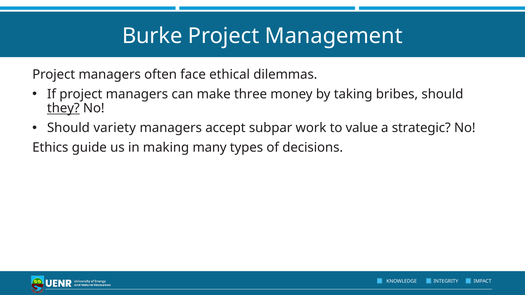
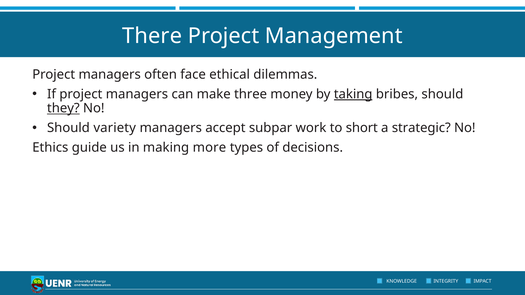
Burke: Burke -> There
taking underline: none -> present
value: value -> short
many: many -> more
